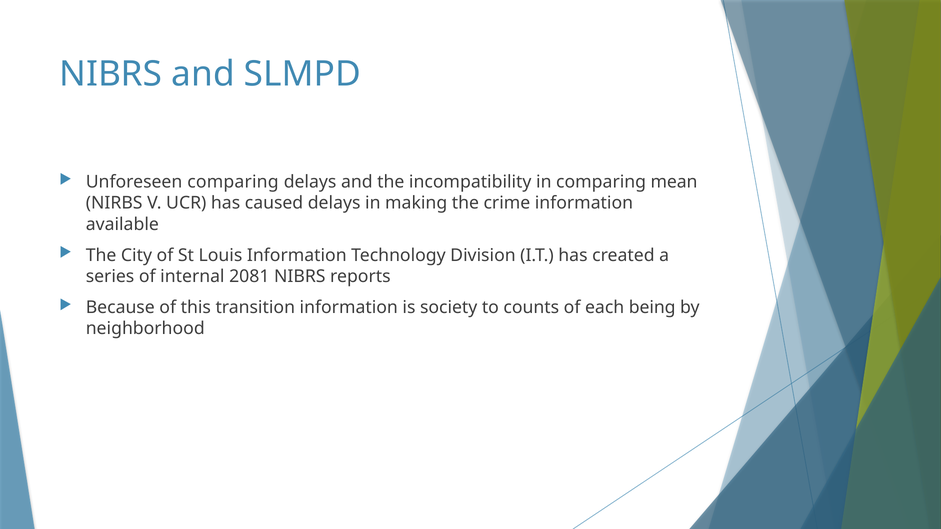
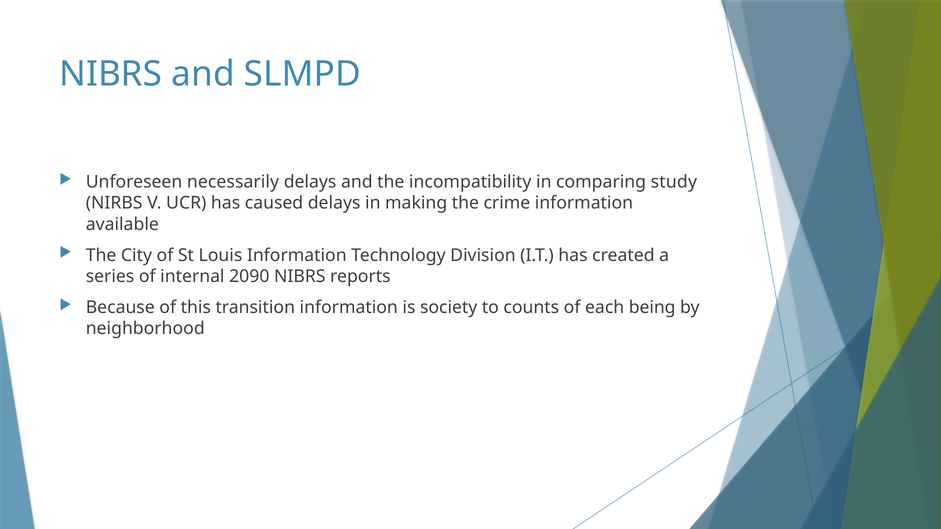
Unforeseen comparing: comparing -> necessarily
mean: mean -> study
2081: 2081 -> 2090
